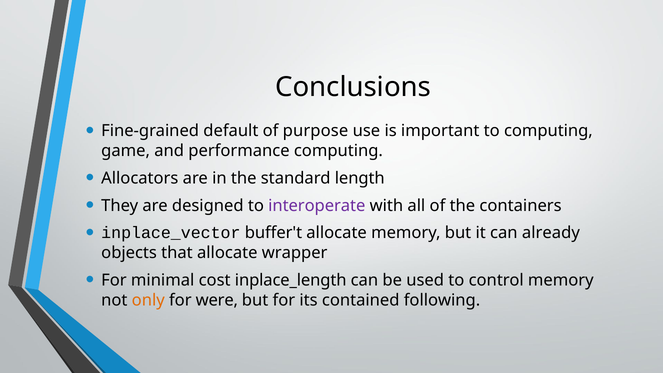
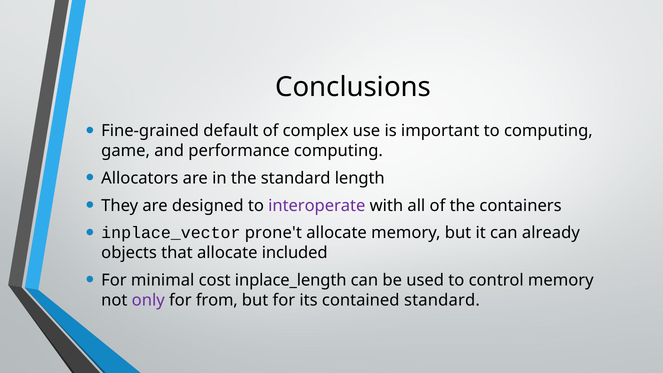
purpose: purpose -> complex
buffer't: buffer't -> prone't
wrapper: wrapper -> included
only colour: orange -> purple
were: were -> from
contained following: following -> standard
